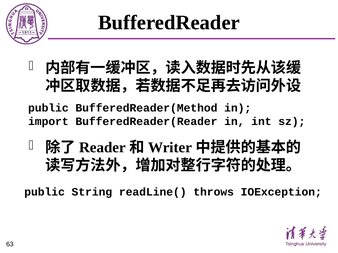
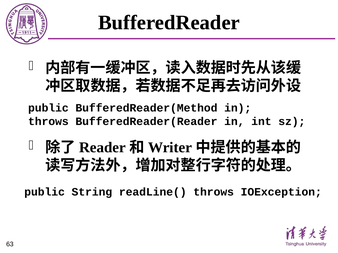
import at (48, 122): import -> throws
